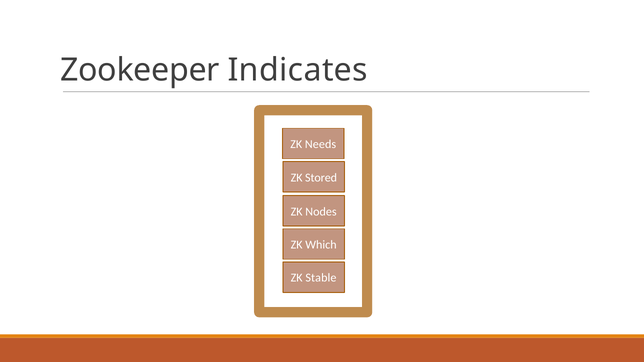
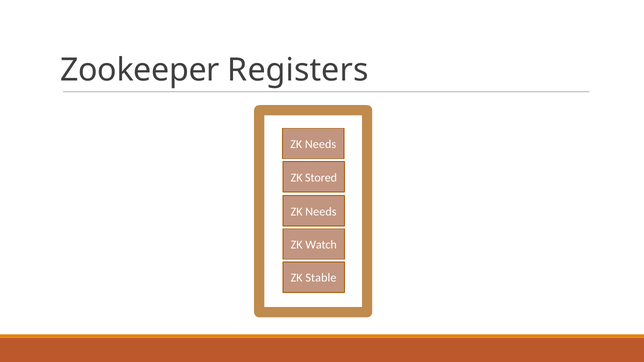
Indicates: Indicates -> Registers
Nodes at (321, 212): Nodes -> Needs
Which: Which -> Watch
